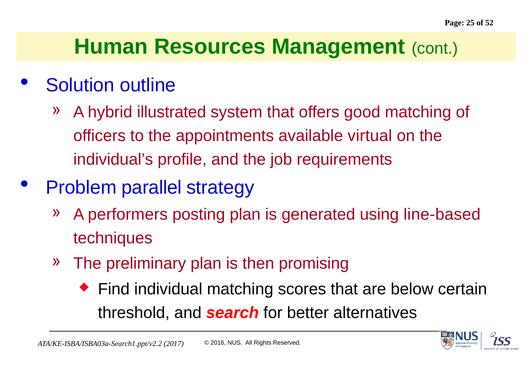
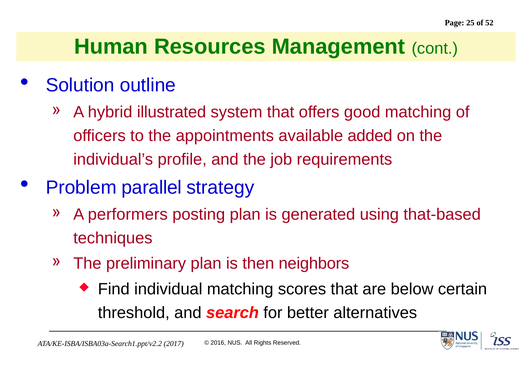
virtual: virtual -> added
line-based: line-based -> that-based
promising: promising -> neighbors
